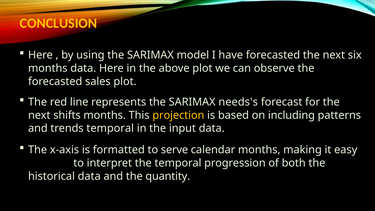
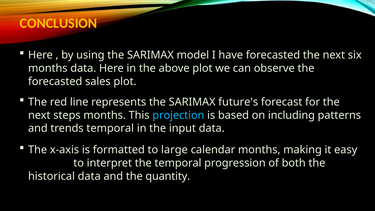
needs's: needs's -> future's
shifts: shifts -> steps
projection colour: yellow -> light blue
serve: serve -> large
